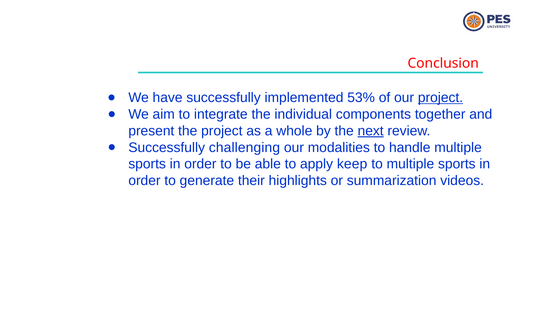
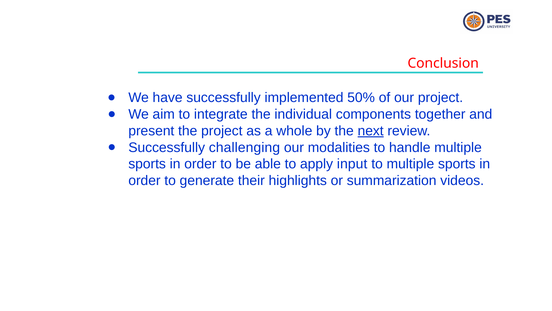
53%: 53% -> 50%
project at (440, 98) underline: present -> none
keep: keep -> input
